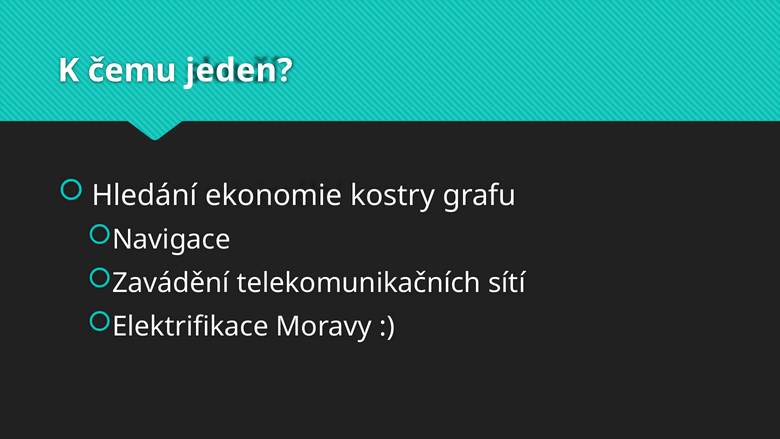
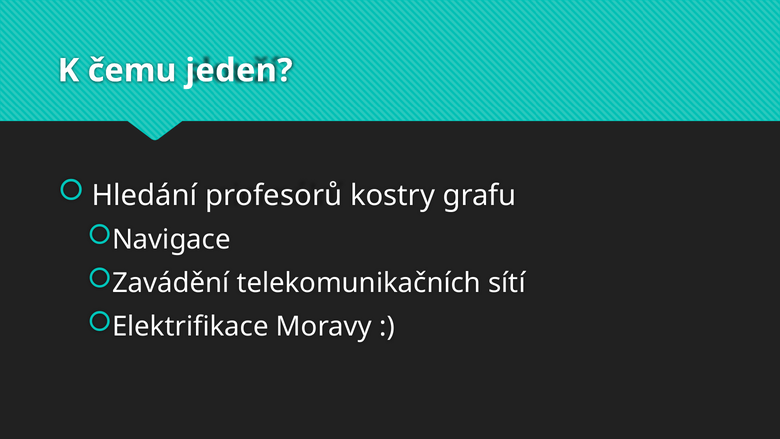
ekonomie: ekonomie -> profesorů
